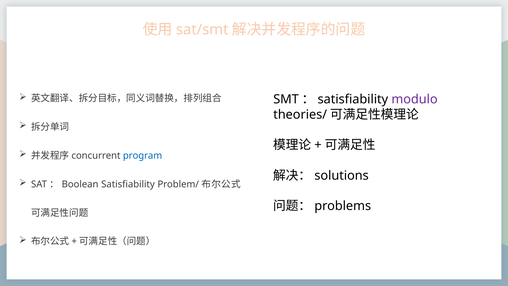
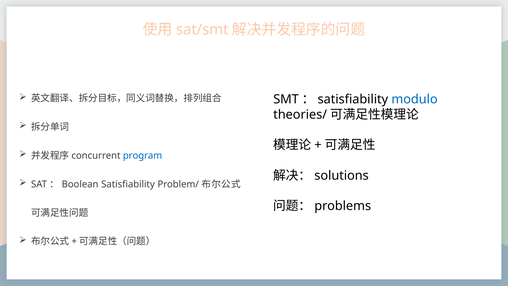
modulo colour: purple -> blue
